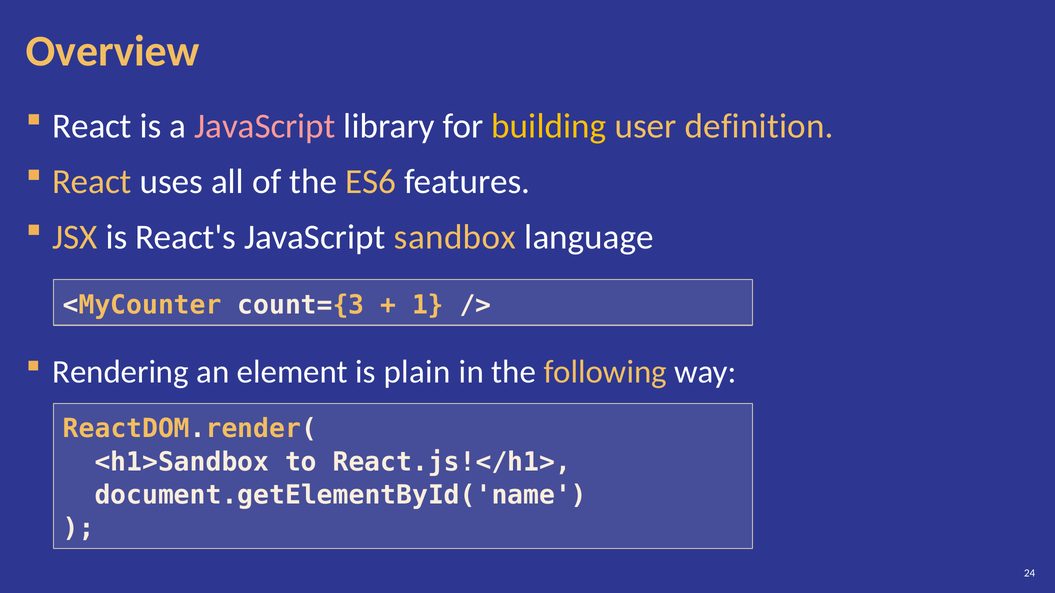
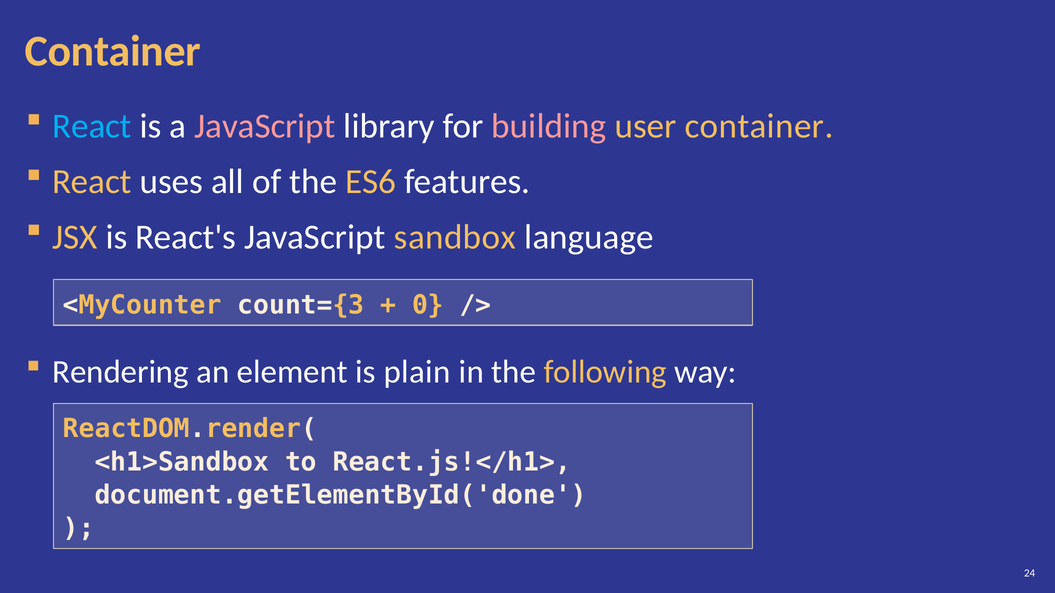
Overview at (113, 51): Overview -> Container
React at (92, 126) colour: white -> light blue
building colour: yellow -> pink
user definition: definition -> container
1: 1 -> 0
document.getElementById('name: document.getElementById('name -> document.getElementById('done
